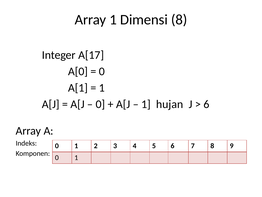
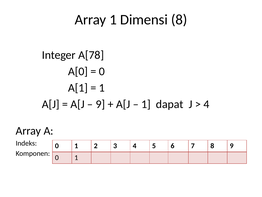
A[17: A[17 -> A[78
0 at (100, 104): 0 -> 9
hujan: hujan -> dapat
6 at (206, 104): 6 -> 4
